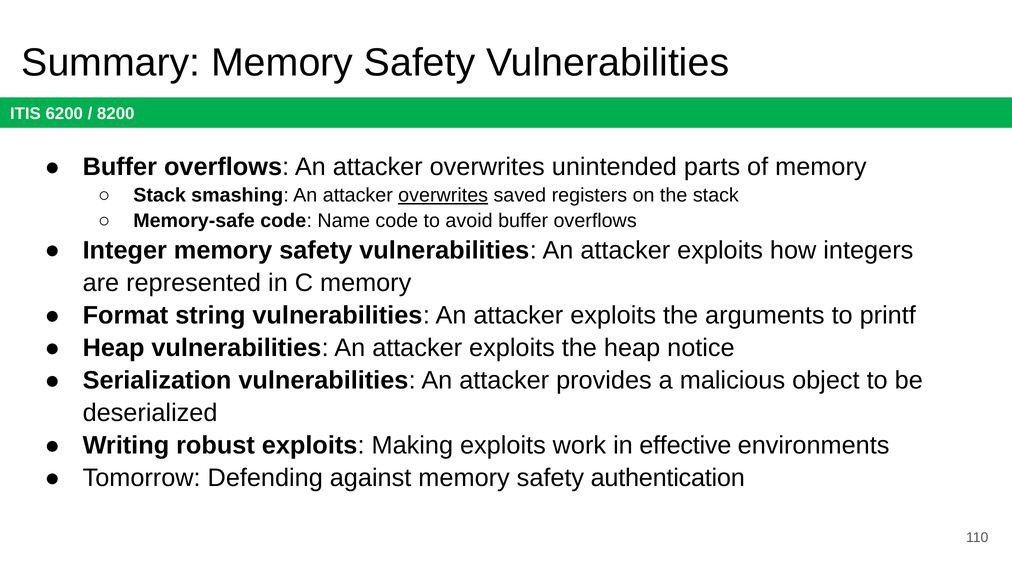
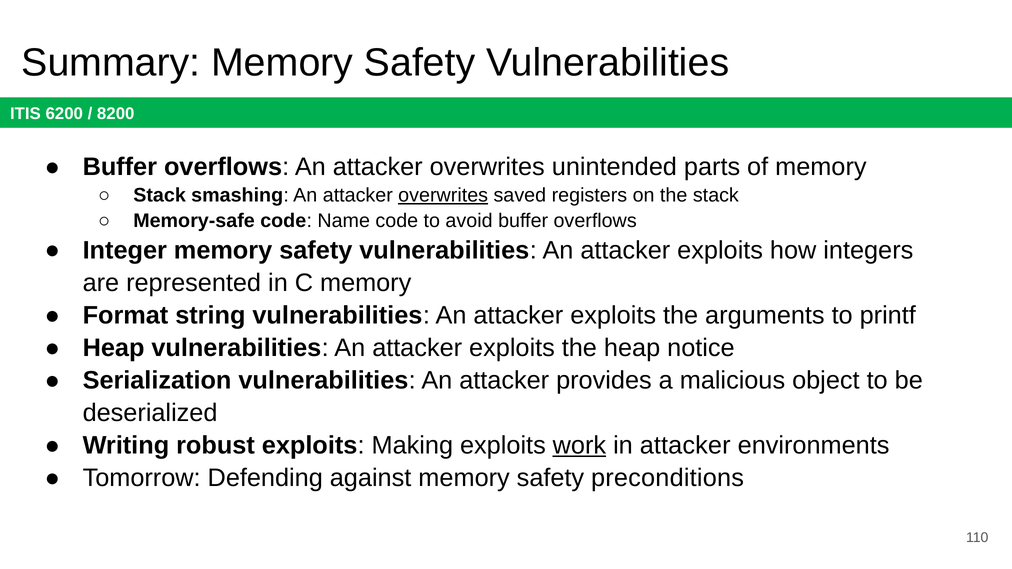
work underline: none -> present
in effective: effective -> attacker
authentication: authentication -> preconditions
